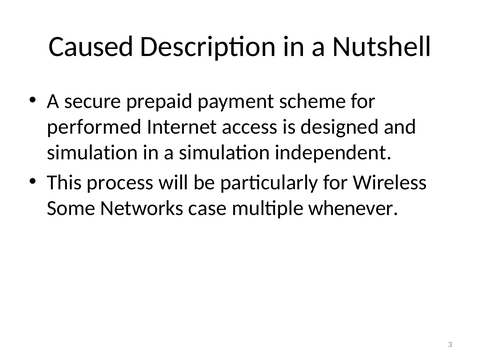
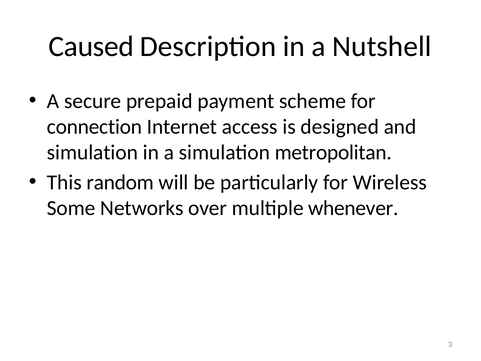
performed: performed -> connection
independent: independent -> metropolitan
process: process -> random
case: case -> over
